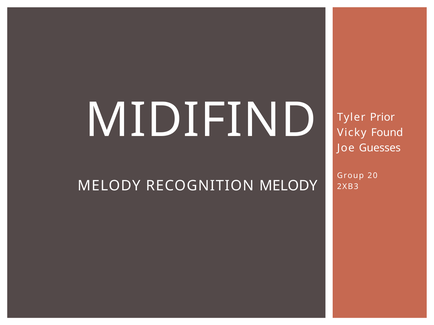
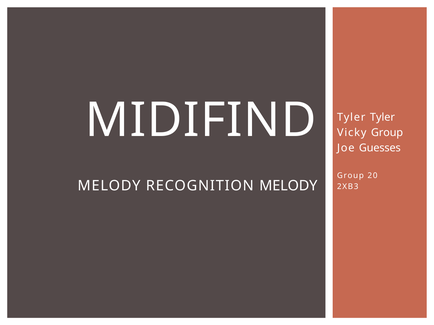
Tyler Prior: Prior -> Tyler
Vicky Found: Found -> Group
